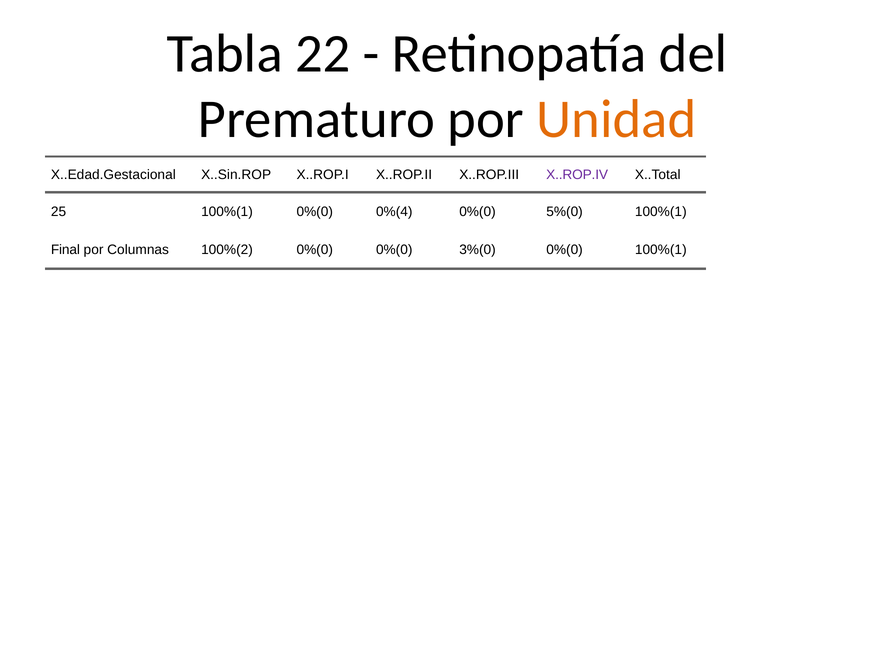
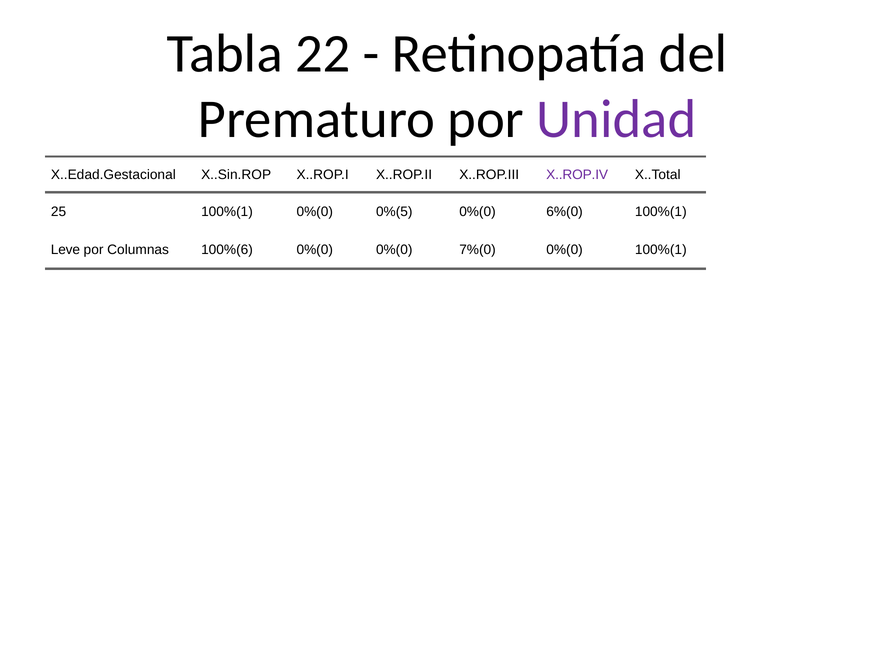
Unidad colour: orange -> purple
0%(4: 0%(4 -> 0%(5
5%(0: 5%(0 -> 6%(0
Final: Final -> Leve
100%(2: 100%(2 -> 100%(6
3%(0: 3%(0 -> 7%(0
